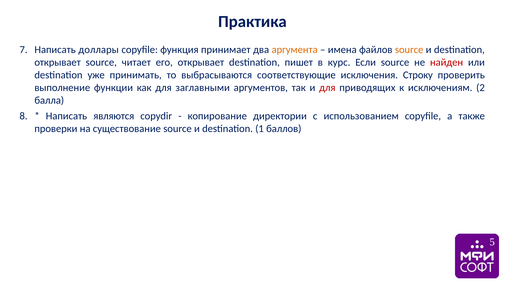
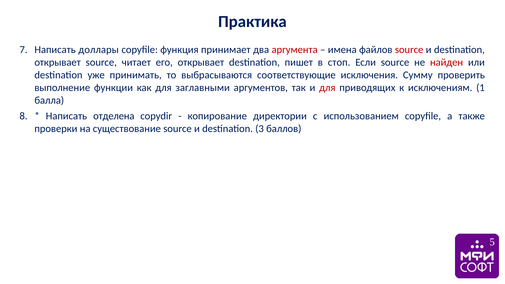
аргумента colour: orange -> red
source at (409, 50) colour: orange -> red
курс: курс -> стоп
Строку: Строку -> Сумму
2: 2 -> 1
являются: являются -> отделена
1: 1 -> 3
